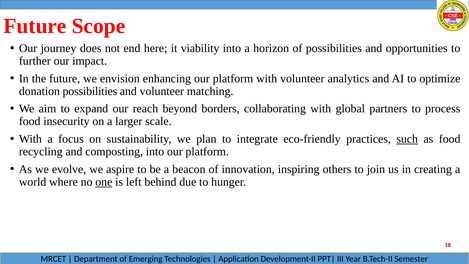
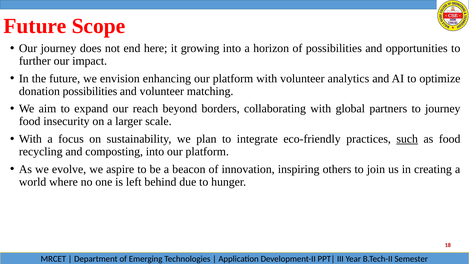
viability: viability -> growing
to process: process -> journey
one underline: present -> none
